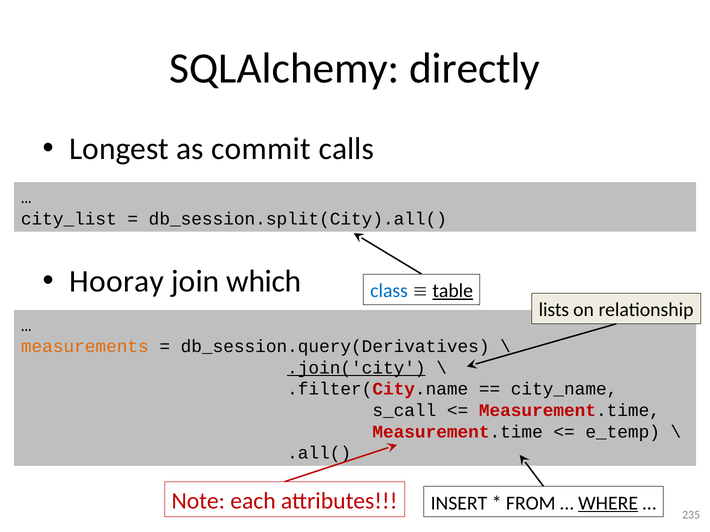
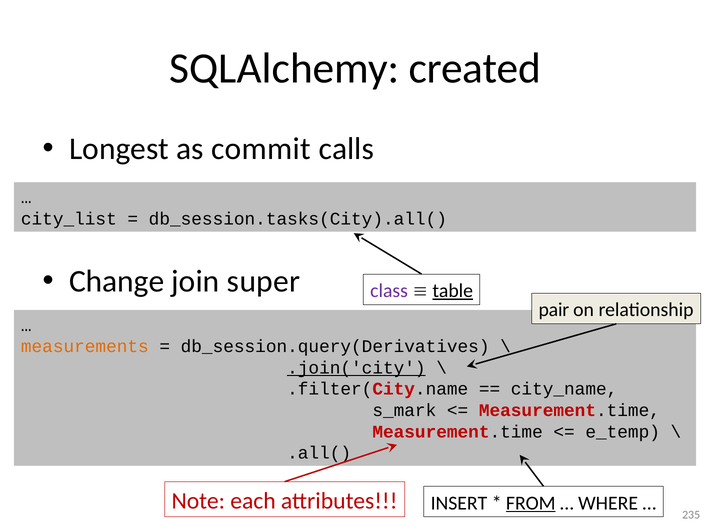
directly: directly -> created
db_session.split(City).all(: db_session.split(City).all( -> db_session.tasks(City).all(
Hooray: Hooray -> Change
which: which -> super
class colour: blue -> purple
lists: lists -> pair
s_call: s_call -> s_mark
FROM underline: none -> present
WHERE underline: present -> none
